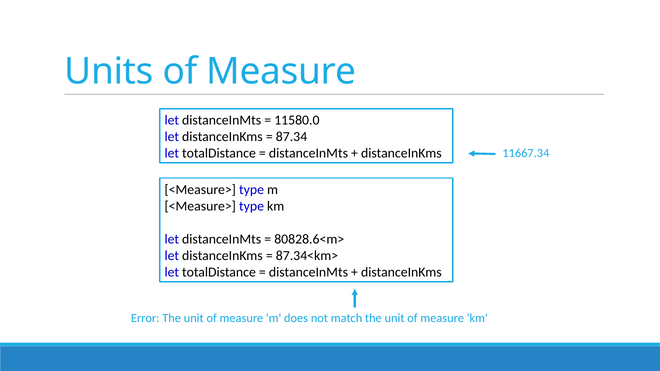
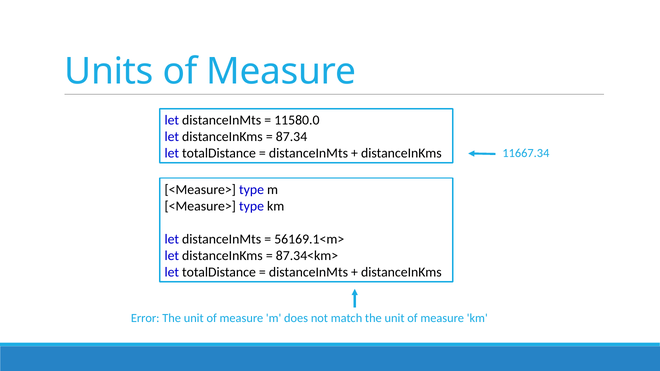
80828.6<m>: 80828.6<m> -> 56169.1<m>
